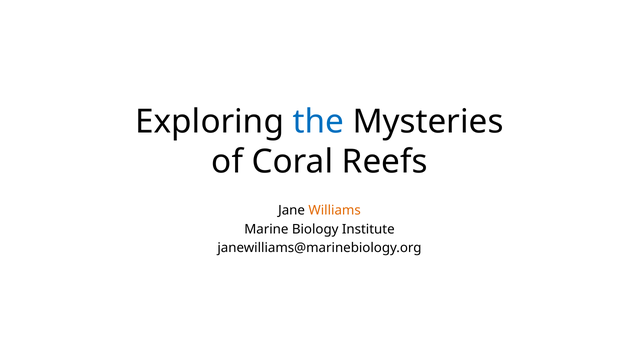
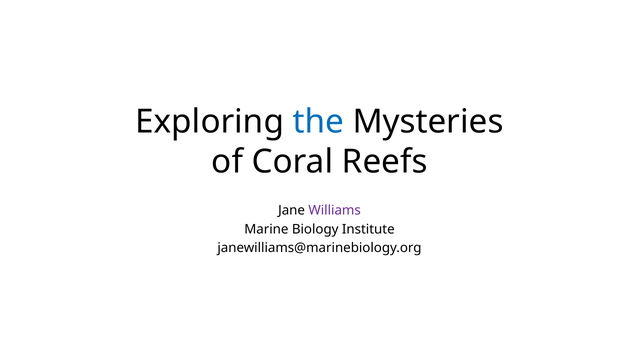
Williams colour: orange -> purple
